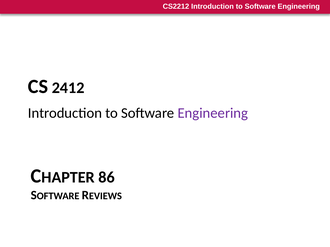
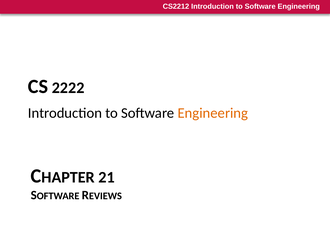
2412: 2412 -> 2222
Engineering at (213, 113) colour: purple -> orange
86: 86 -> 21
